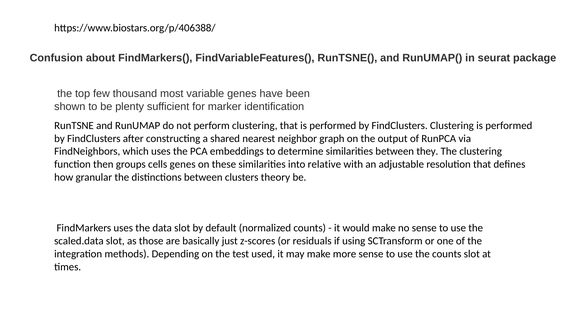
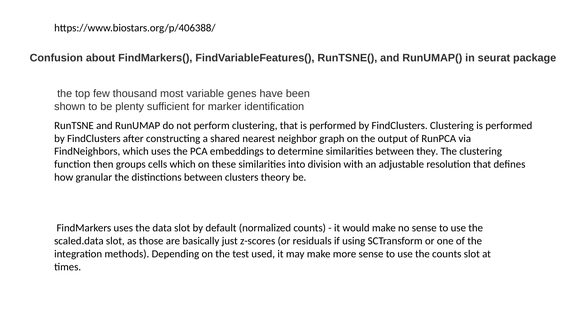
cells genes: genes -> which
relative: relative -> division
